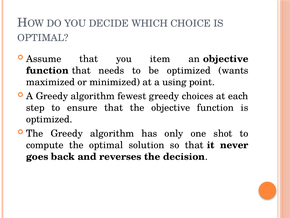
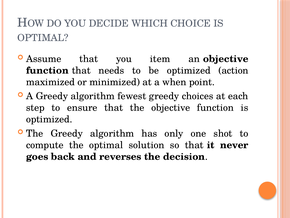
wants: wants -> action
using: using -> when
